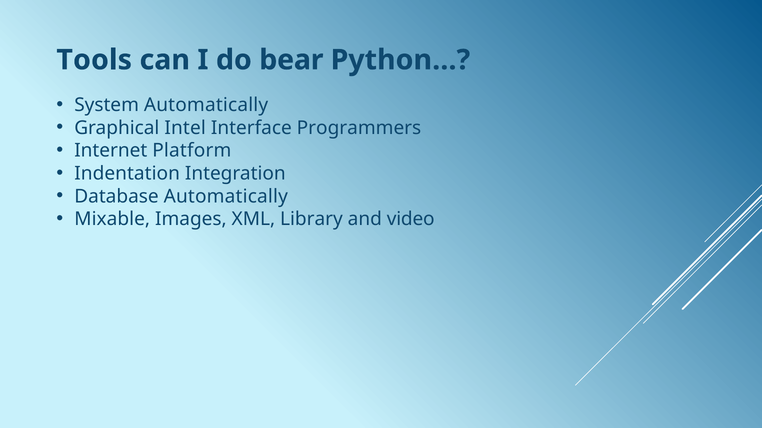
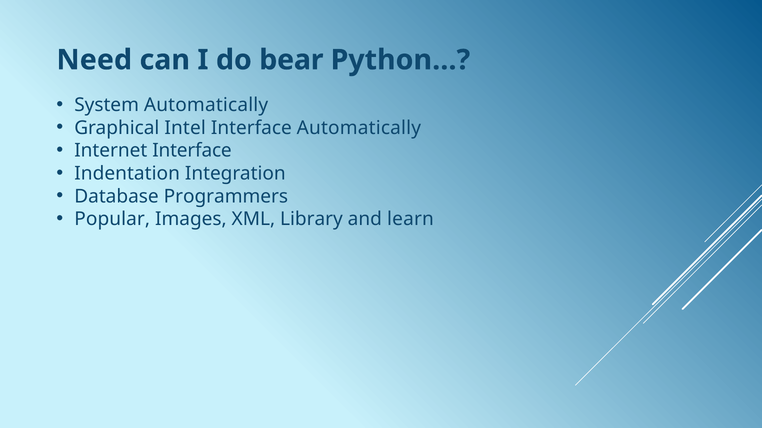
Tools: Tools -> Need
Interface Programmers: Programmers -> Automatically
Internet Platform: Platform -> Interface
Database Automatically: Automatically -> Programmers
Mixable: Mixable -> Popular
video: video -> learn
